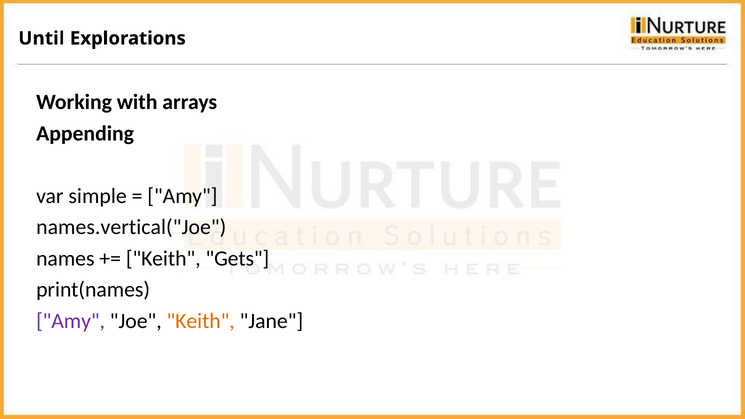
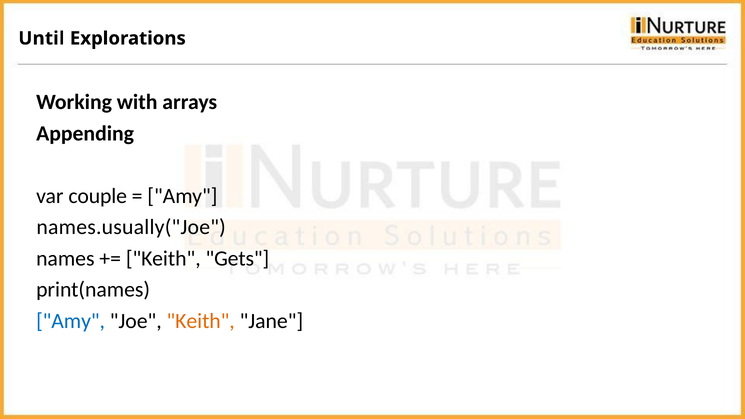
simple: simple -> couple
names.vertical("Joe: names.vertical("Joe -> names.usually("Joe
Amy at (71, 321) colour: purple -> blue
